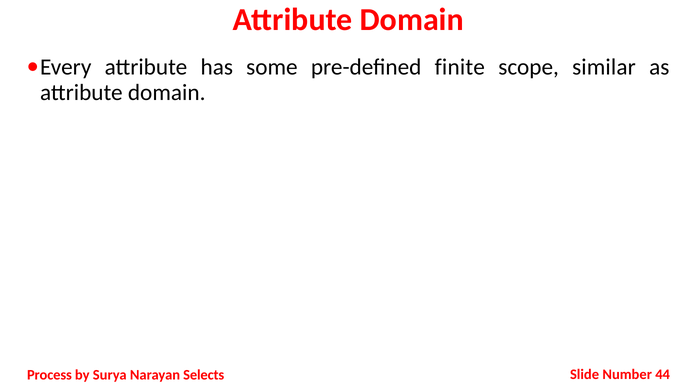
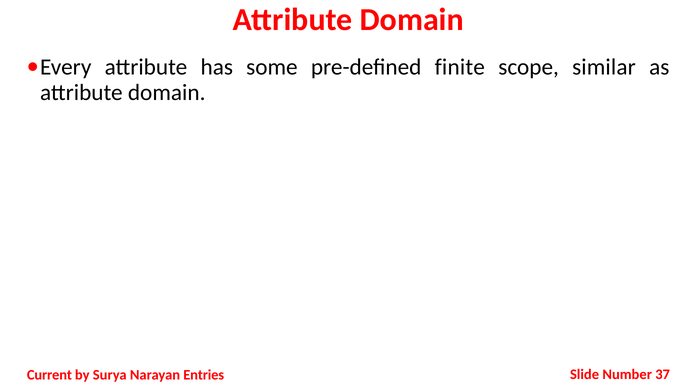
Process: Process -> Current
Selects: Selects -> Entries
44: 44 -> 37
